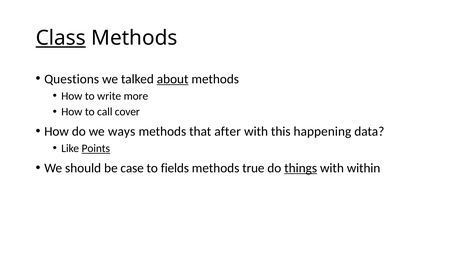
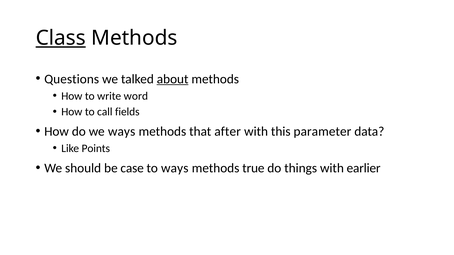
more: more -> word
cover: cover -> fields
happening: happening -> parameter
Points underline: present -> none
to fields: fields -> ways
things underline: present -> none
within: within -> earlier
